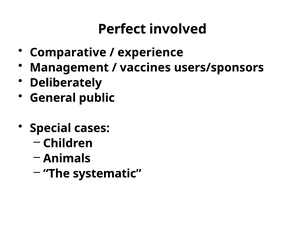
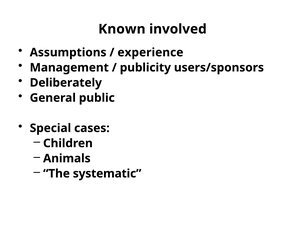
Perfect: Perfect -> Known
Comparative: Comparative -> Assumptions
vaccines: vaccines -> publicity
